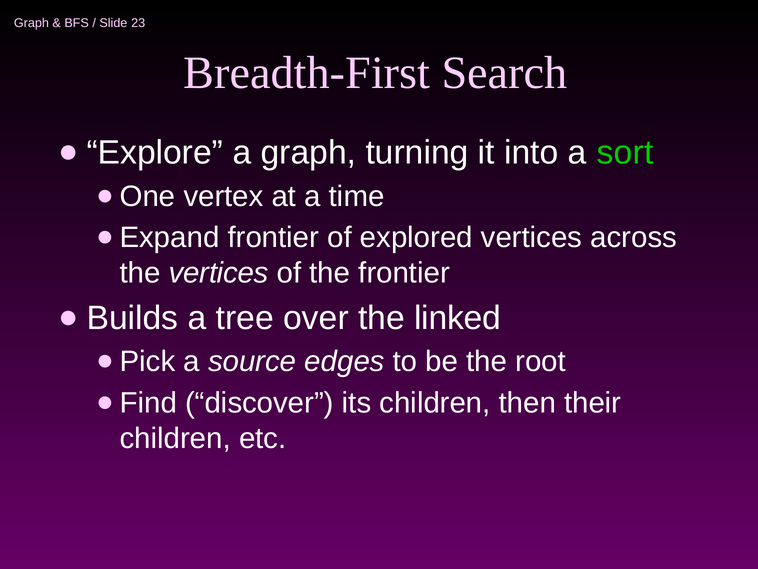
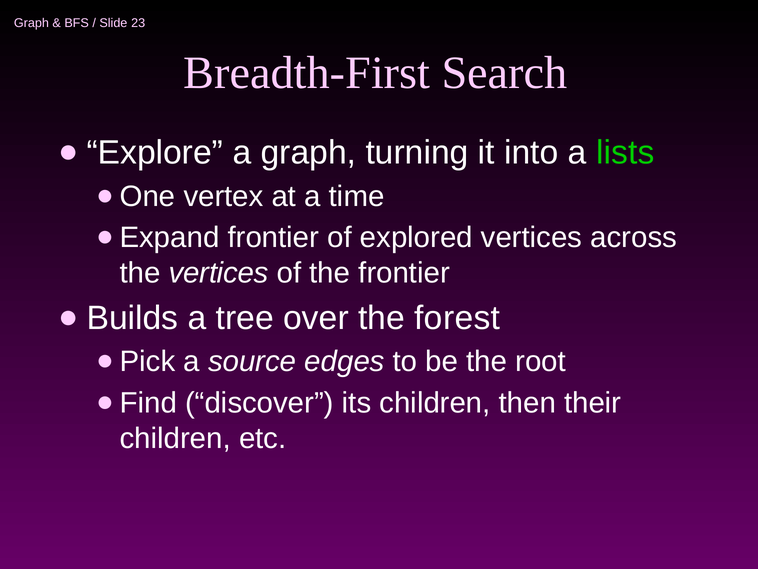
sort: sort -> lists
linked: linked -> forest
